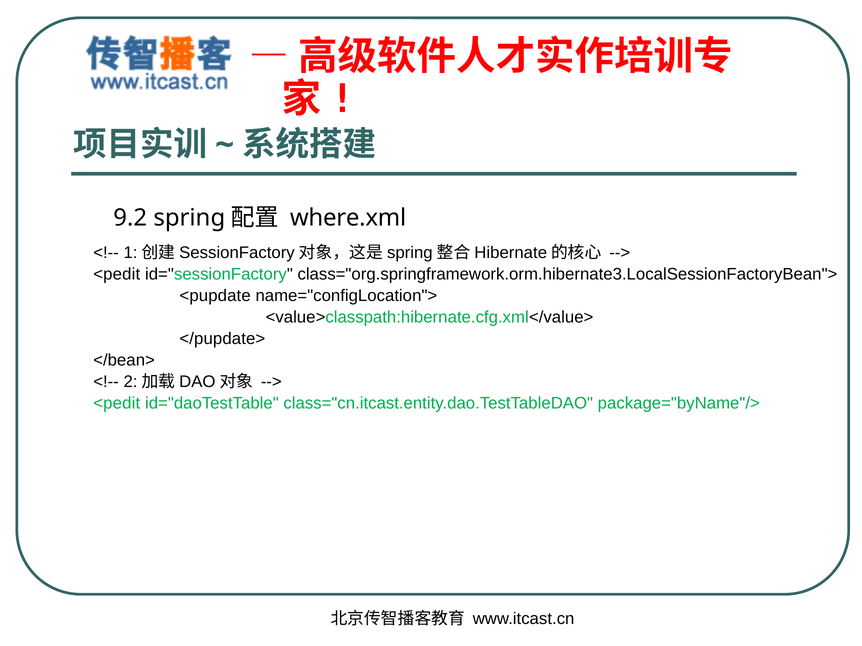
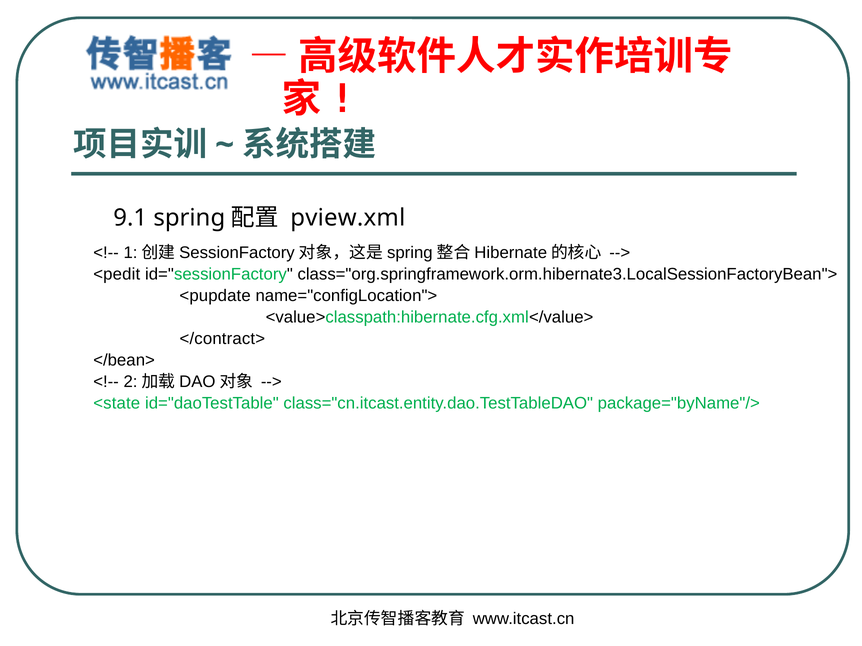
9.2: 9.2 -> 9.1
where.xml: where.xml -> pview.xml
</pupdate>: </pupdate> -> </contract>
<pedit at (117, 403): <pedit -> <state
